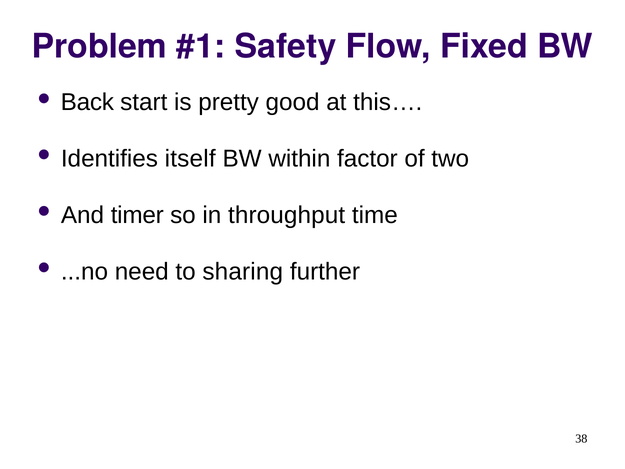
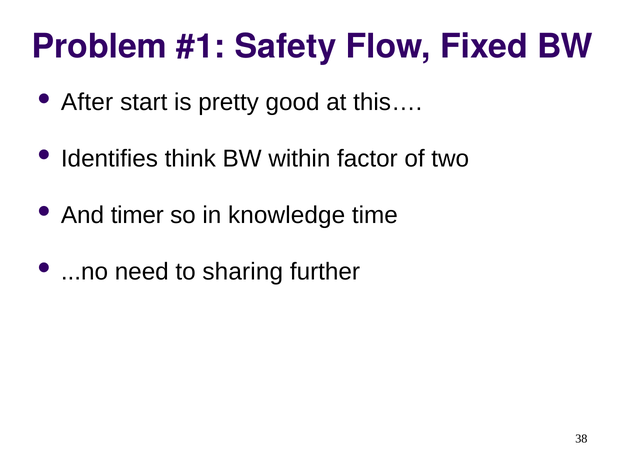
Back: Back -> After
itself: itself -> think
throughput: throughput -> knowledge
